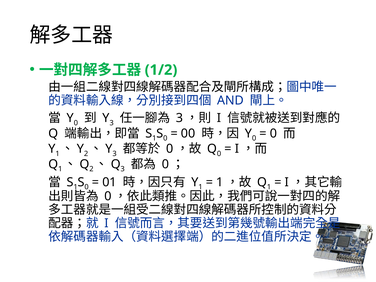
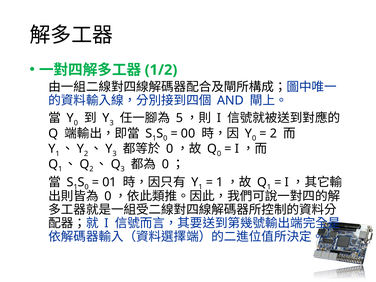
3 at (179, 118): 3 -> 5
0 at (273, 133): 0 -> 2
